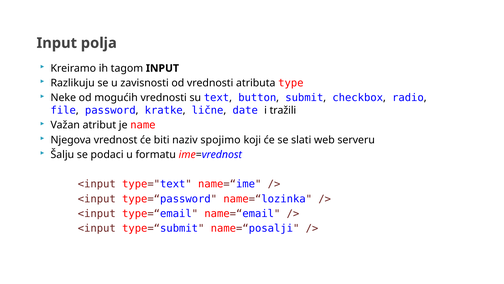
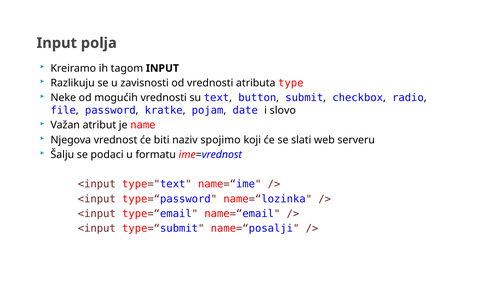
lične: lične -> pojam
tražili: tražili -> slovo
